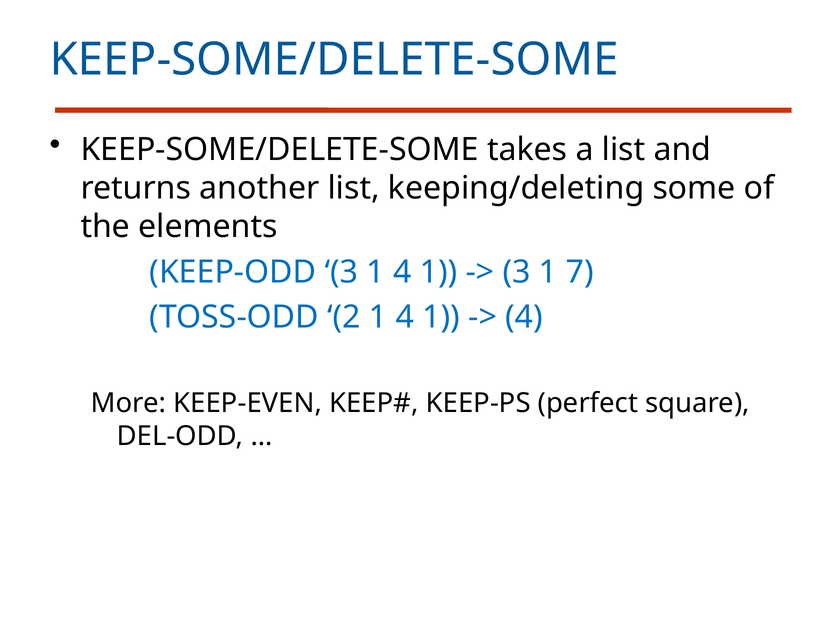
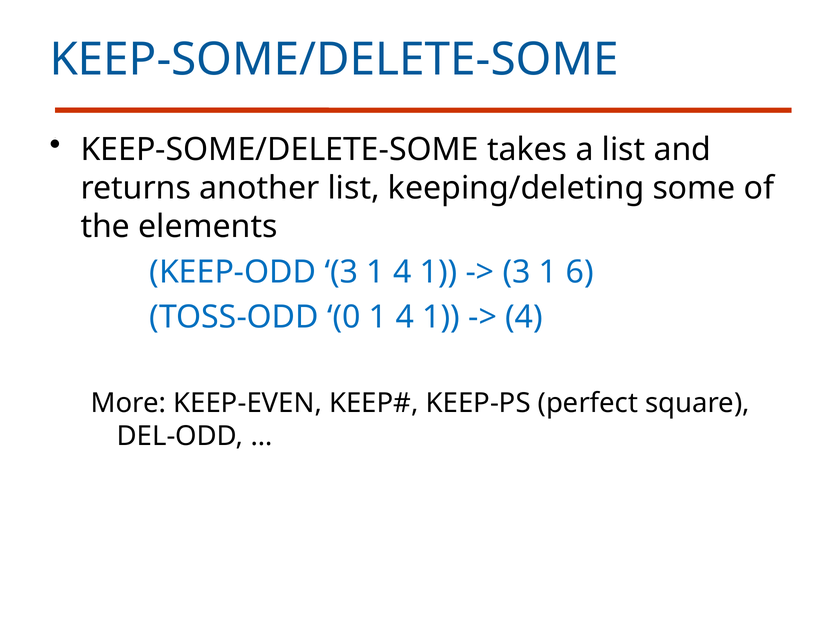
7: 7 -> 6
2: 2 -> 0
